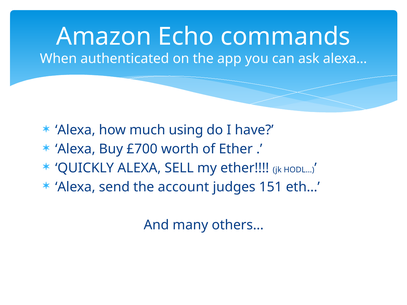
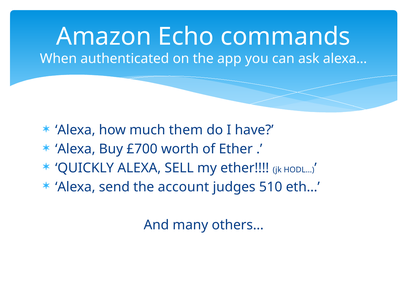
using: using -> them
151: 151 -> 510
